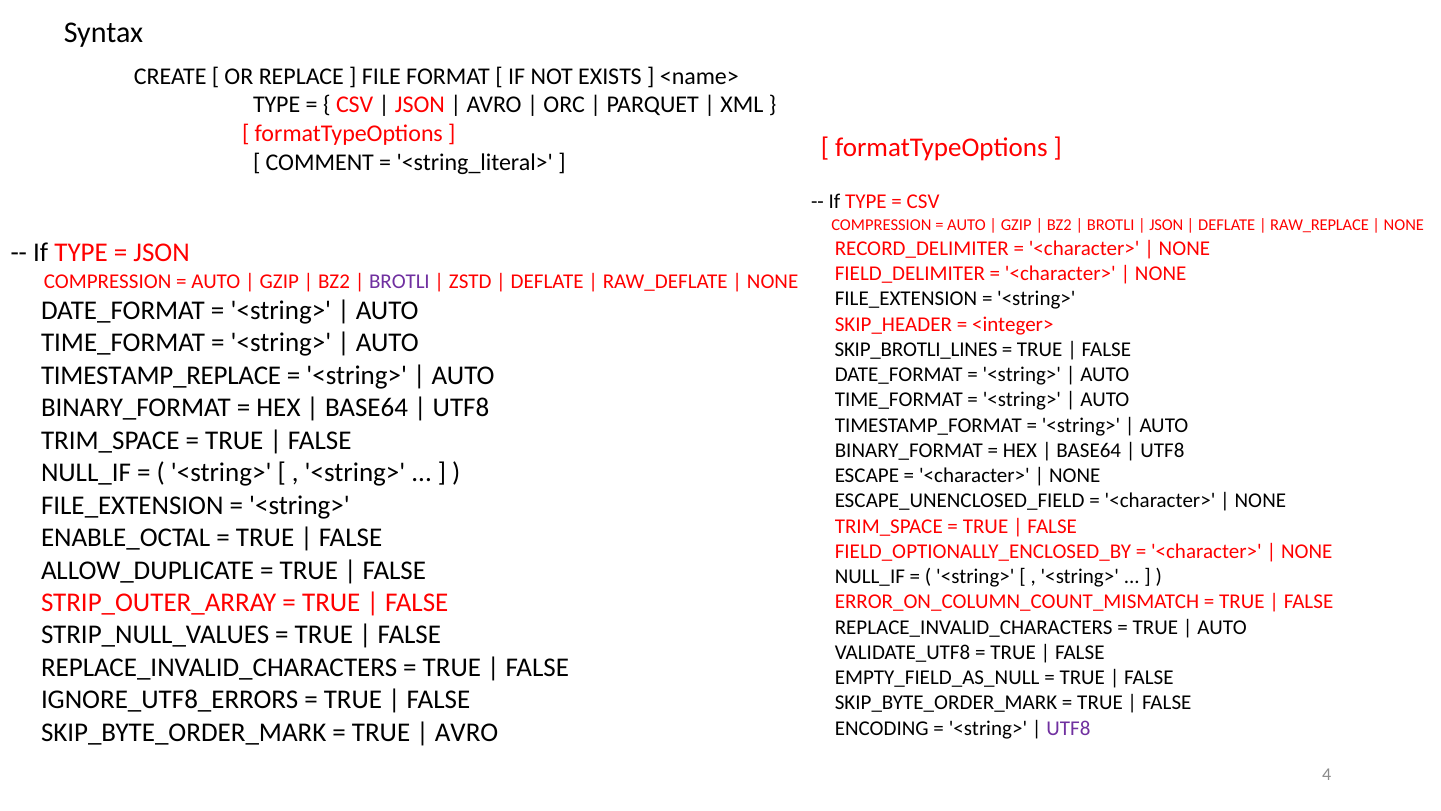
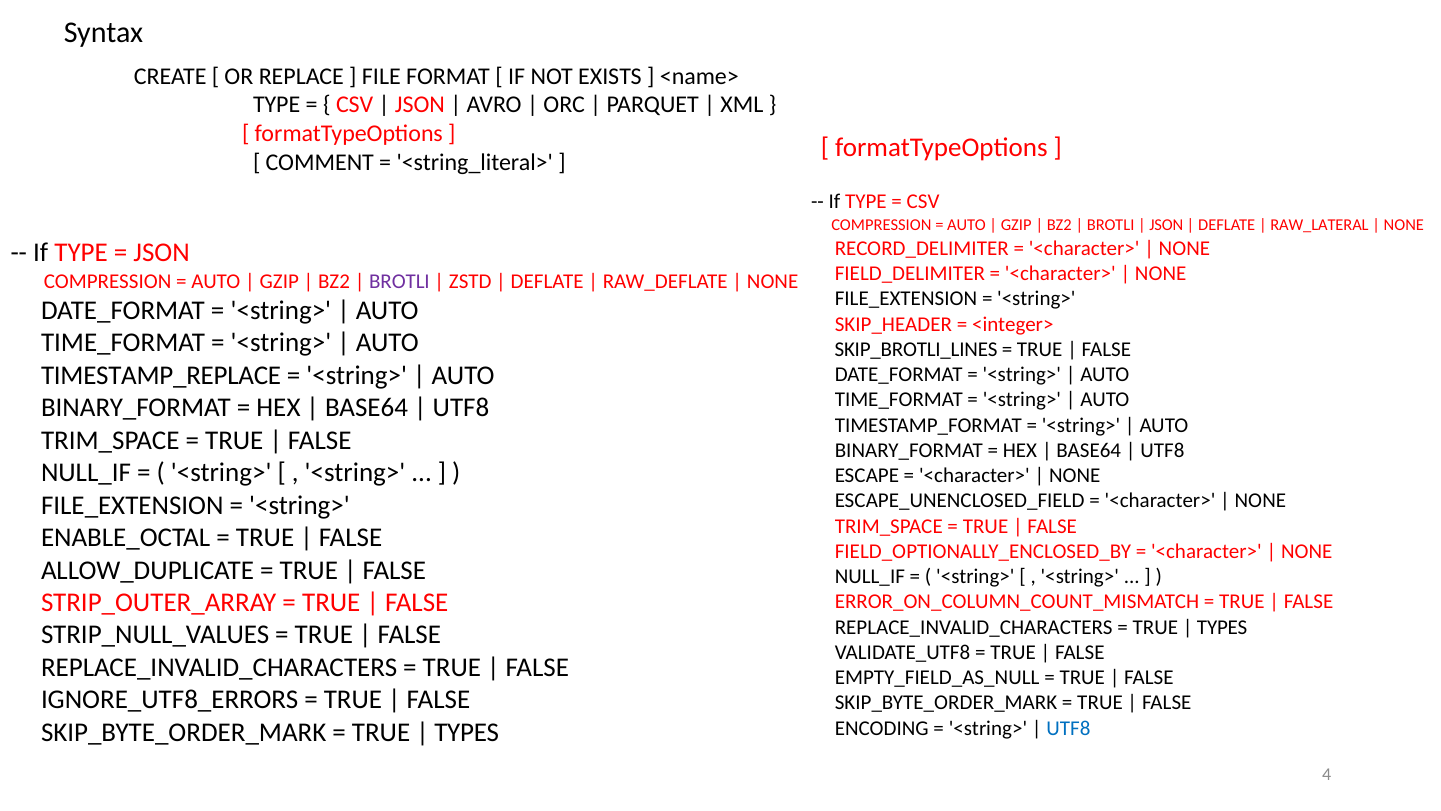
RAW_REPLACE: RAW_REPLACE -> RAW_LATERAL
AUTO at (1222, 627): AUTO -> TYPES
UTF8 at (1068, 728) colour: purple -> blue
AVRO at (467, 732): AVRO -> TYPES
